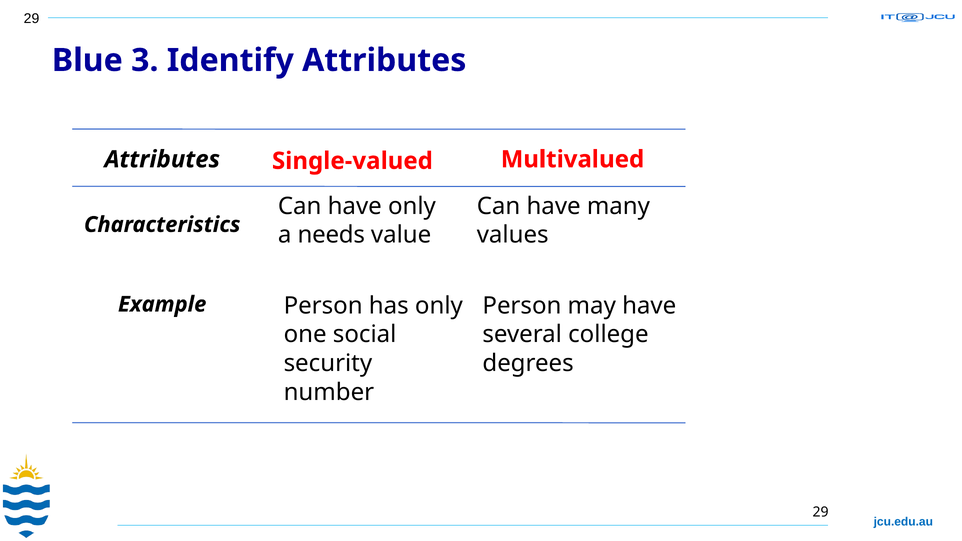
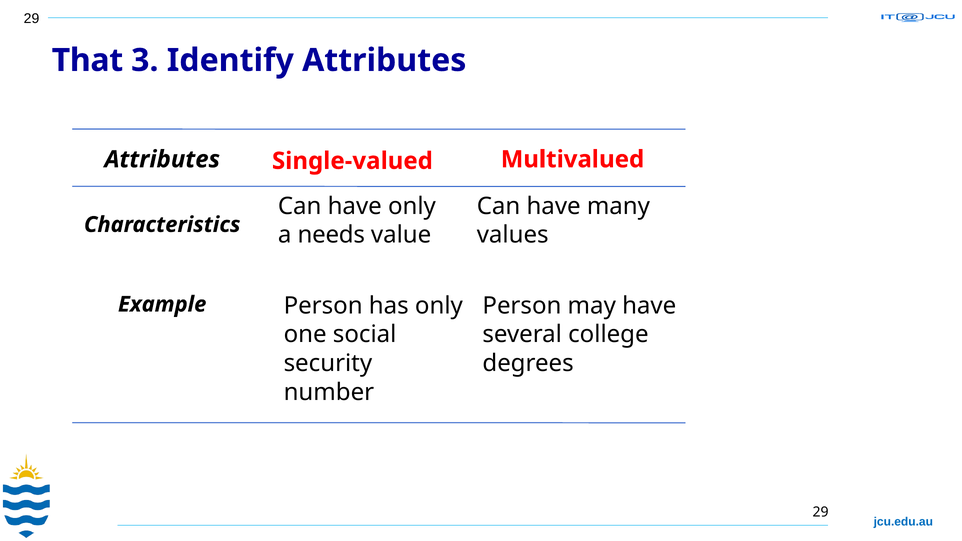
Blue: Blue -> That
